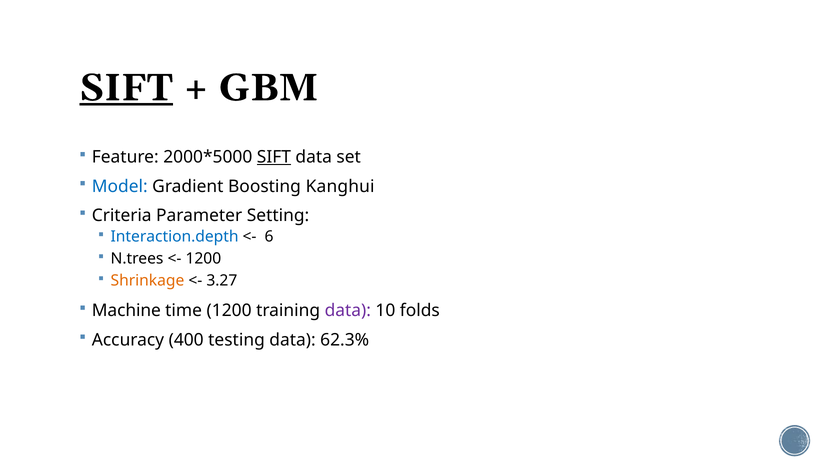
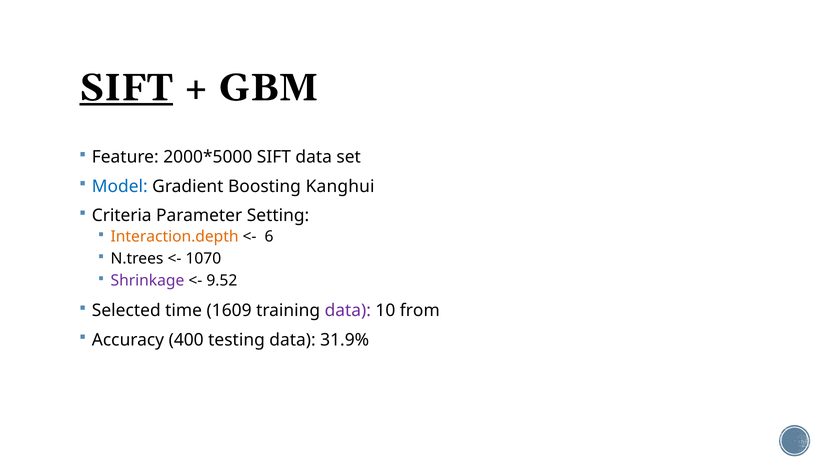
SIFT at (274, 157) underline: present -> none
Interaction.depth colour: blue -> orange
1200 at (203, 259): 1200 -> 1070
Shrinkage colour: orange -> purple
3.27: 3.27 -> 9.52
Machine: Machine -> Selected
time 1200: 1200 -> 1609
folds: folds -> from
62.3%: 62.3% -> 31.9%
